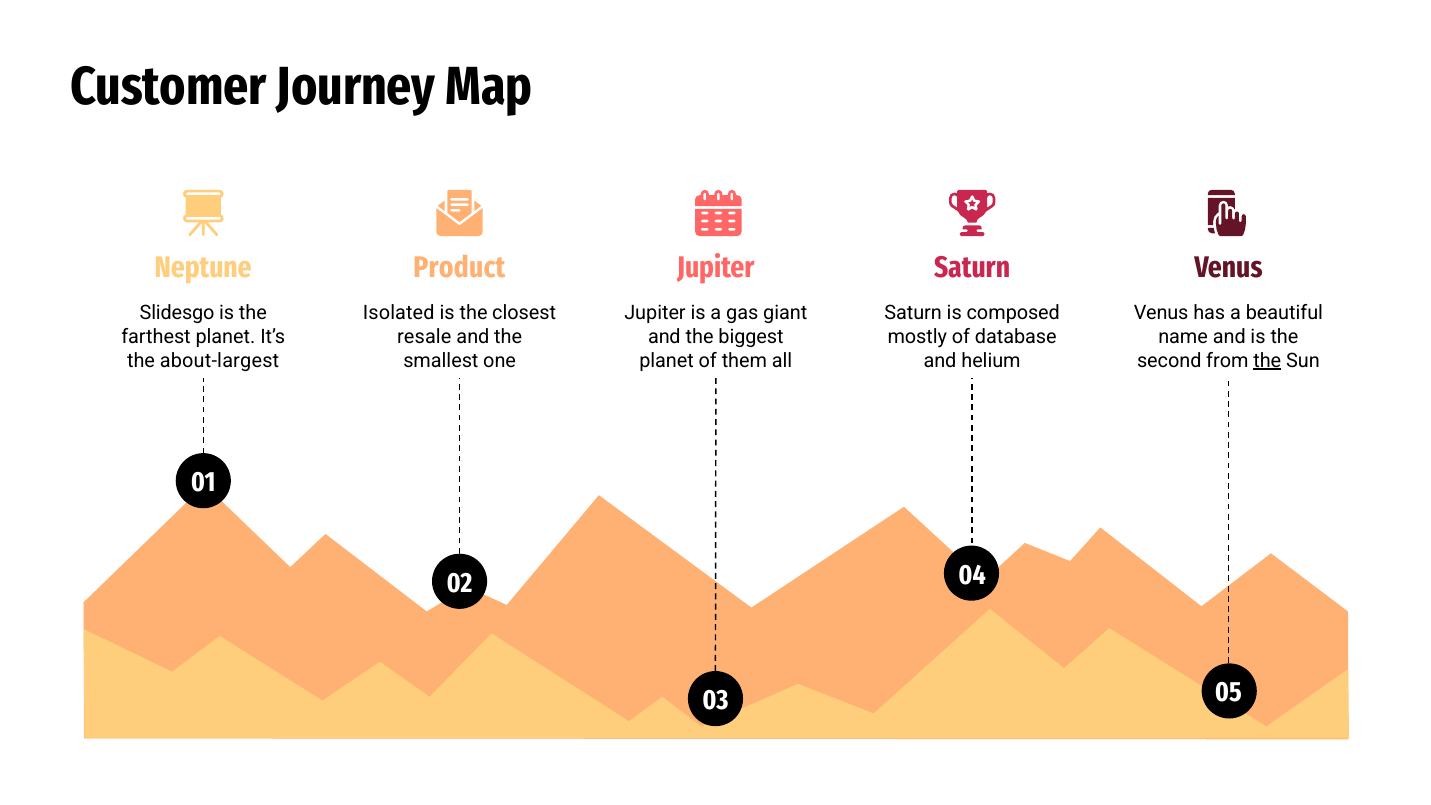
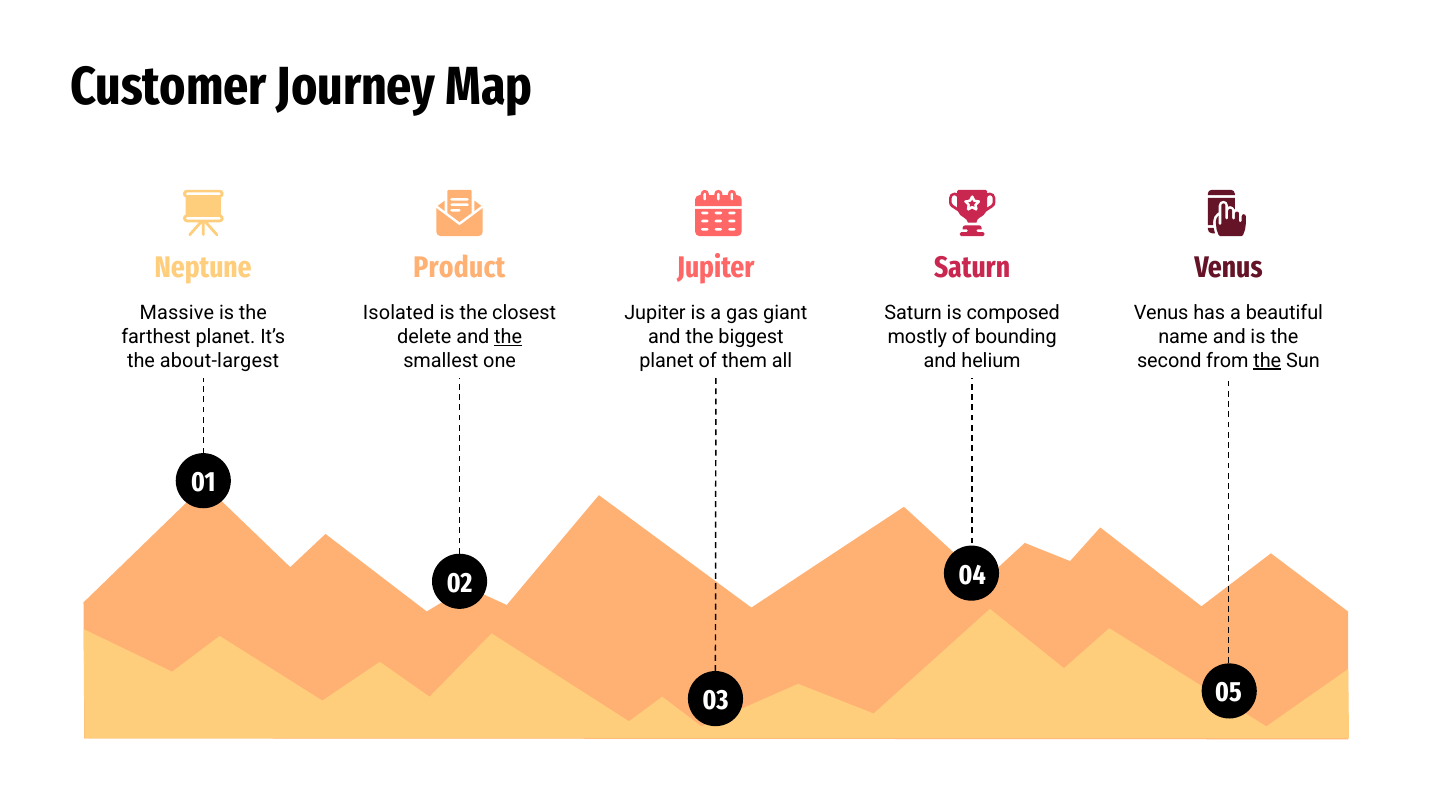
Slidesgo: Slidesgo -> Massive
resale: resale -> delete
the at (508, 337) underline: none -> present
database: database -> bounding
